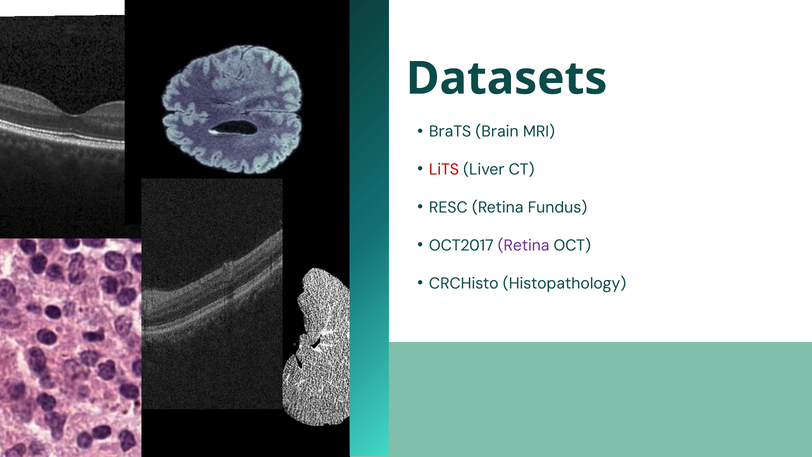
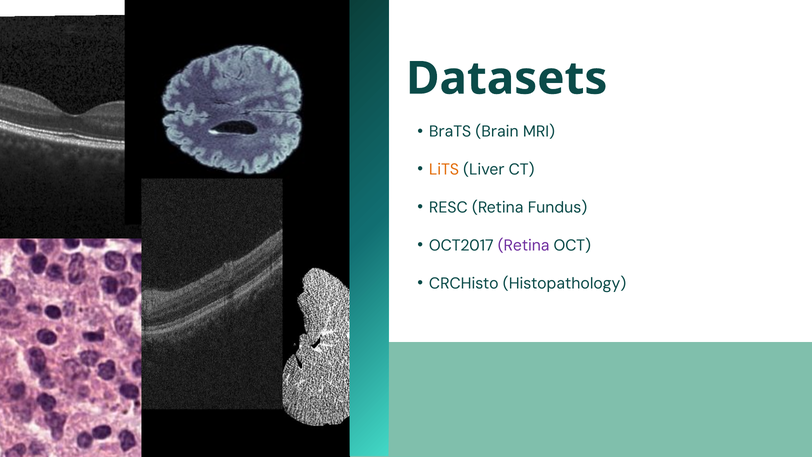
LiTS colour: red -> orange
